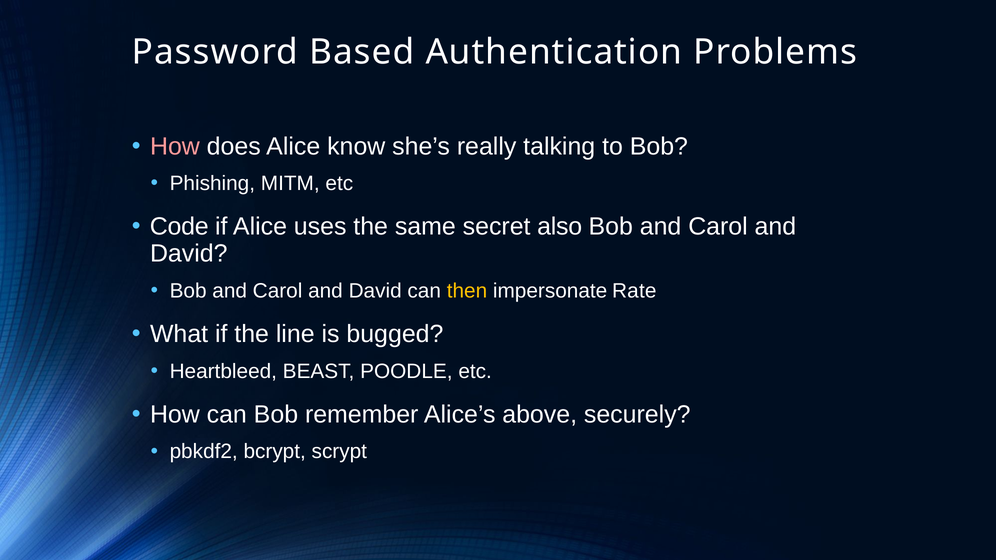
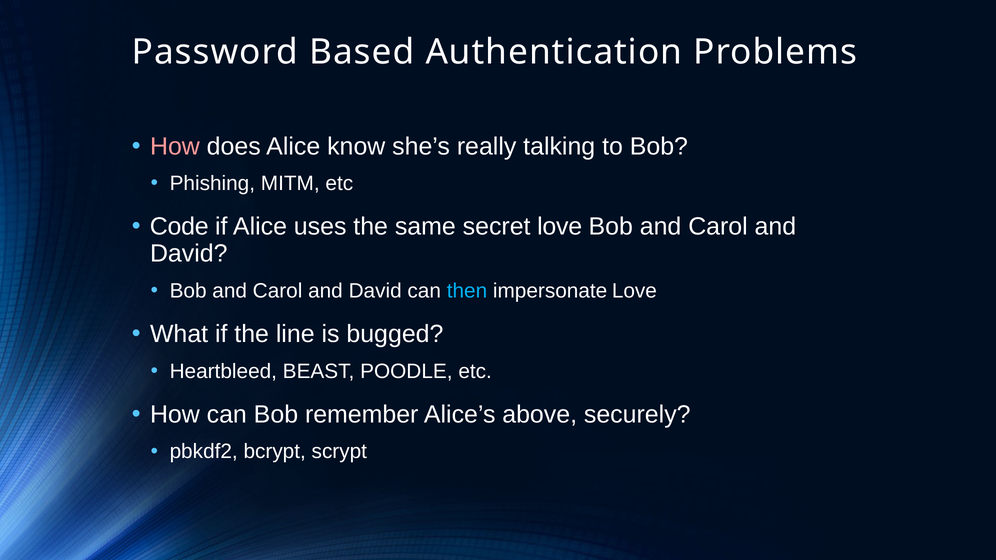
secret also: also -> love
then colour: yellow -> light blue
impersonate Rate: Rate -> Love
